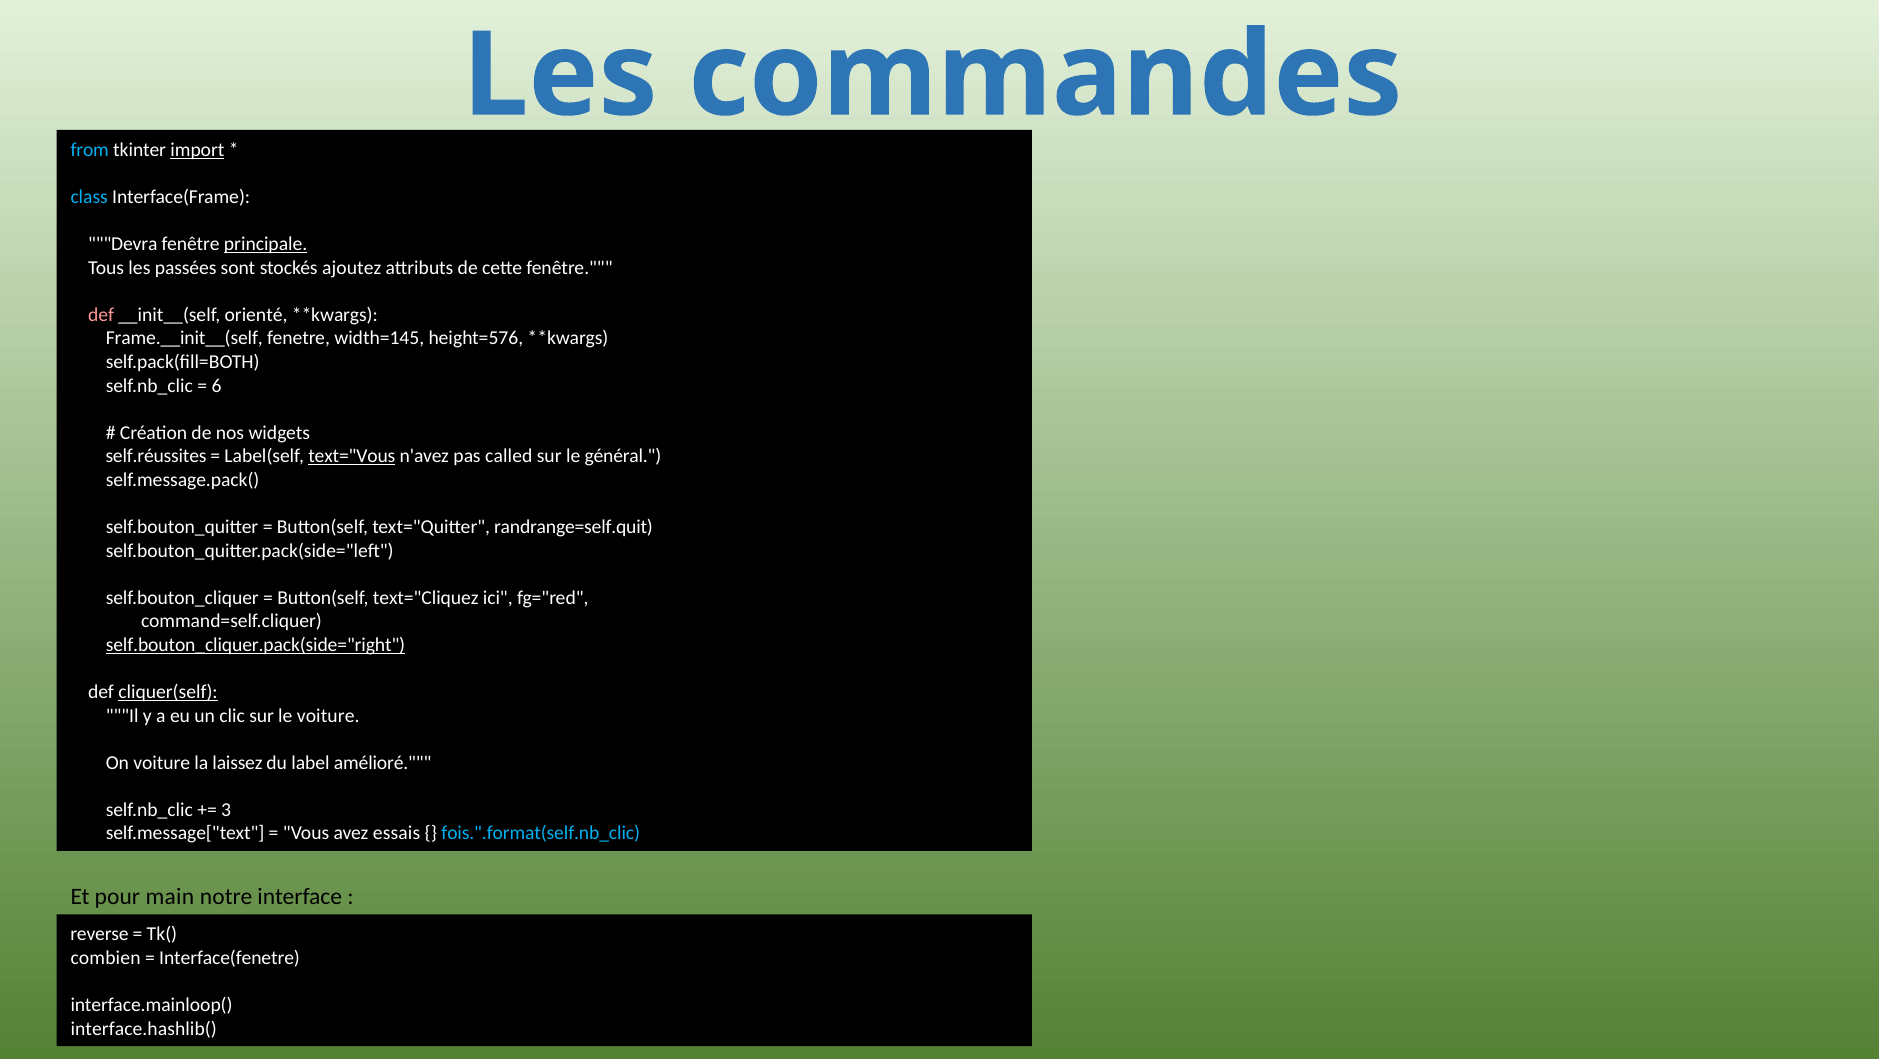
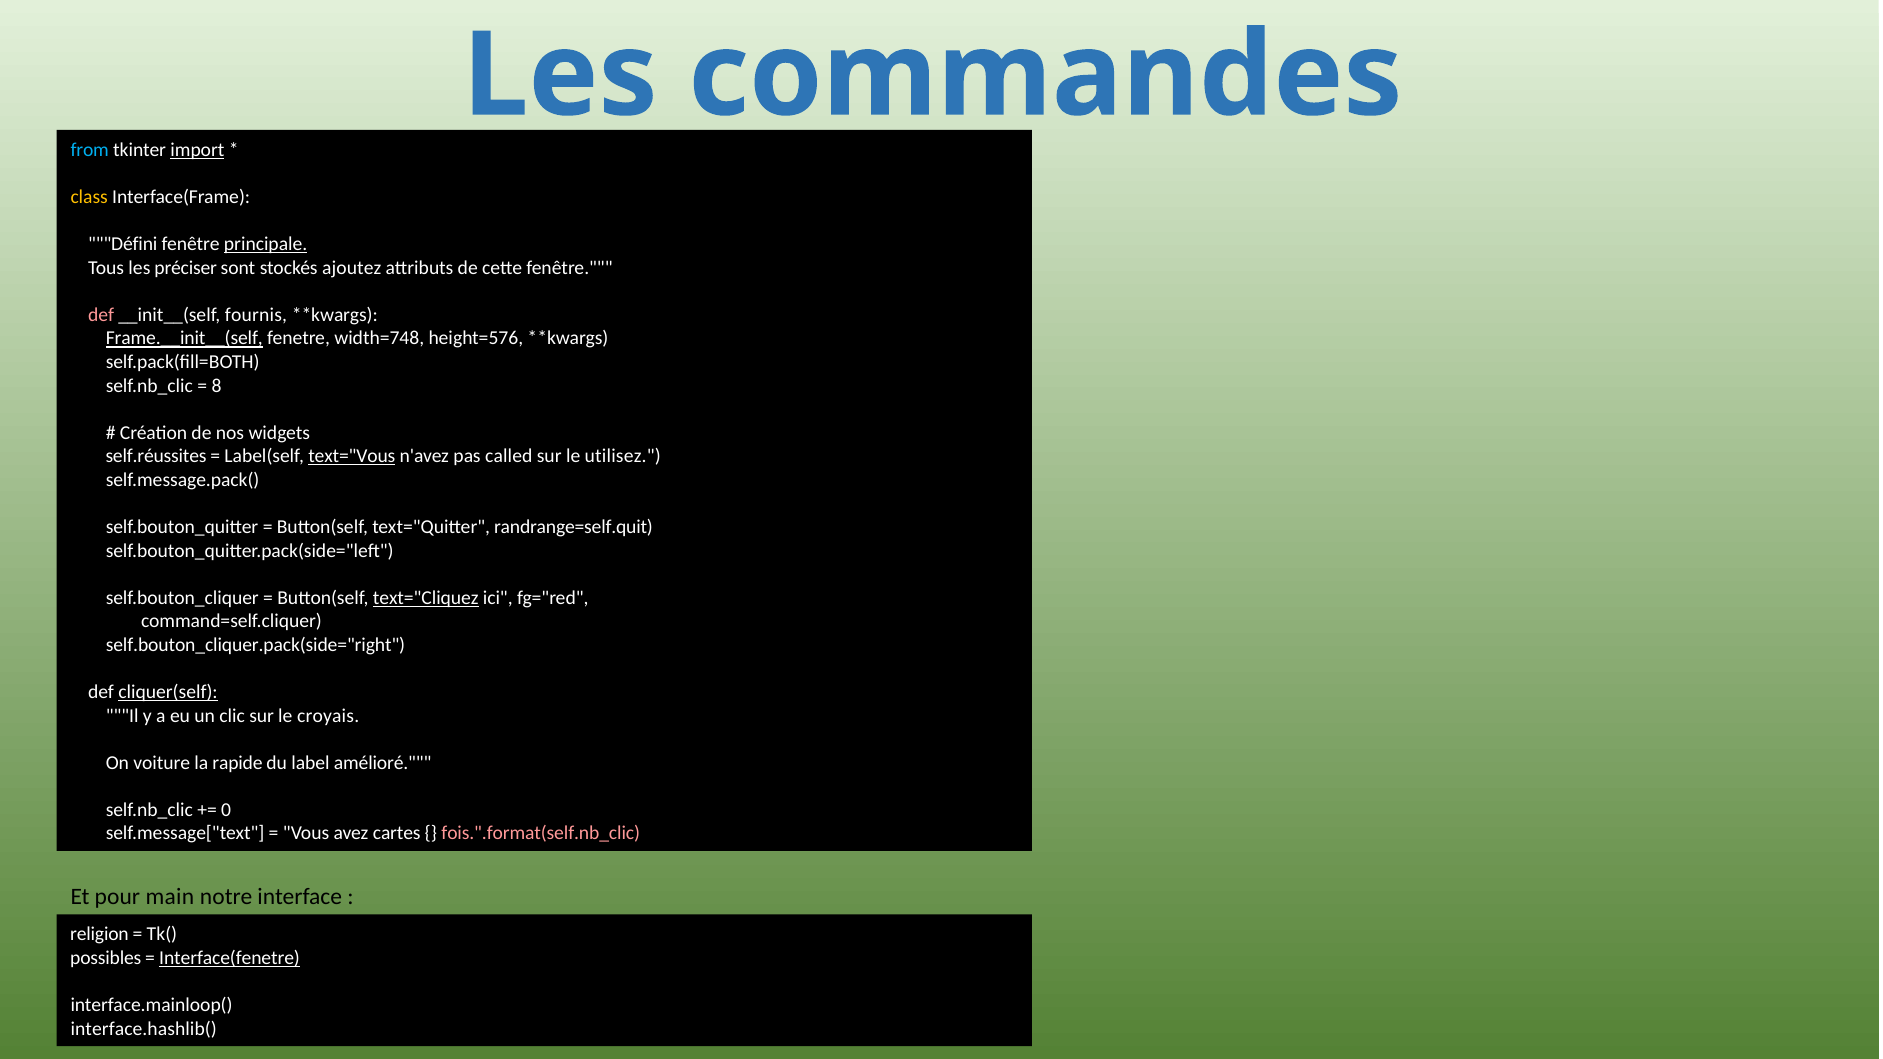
class colour: light blue -> yellow
Devra: Devra -> Défini
passées: passées -> préciser
orienté: orienté -> fournis
Frame.__init__(self underline: none -> present
width=145: width=145 -> width=748
6: 6 -> 8
général: général -> utilisez
text="Cliquez underline: none -> present
self.bouton_cliquer.pack(side="right underline: present -> none
le voiture: voiture -> croyais
laissez: laissez -> rapide
3: 3 -> 0
essais: essais -> cartes
fois.".format(self.nb_clic colour: light blue -> pink
reverse: reverse -> religion
combien: combien -> possibles
Interface(fenetre underline: none -> present
